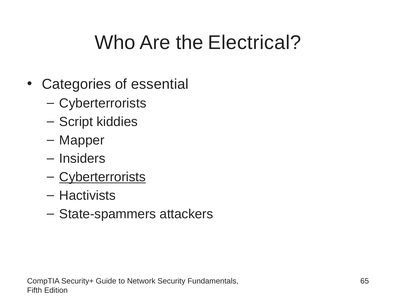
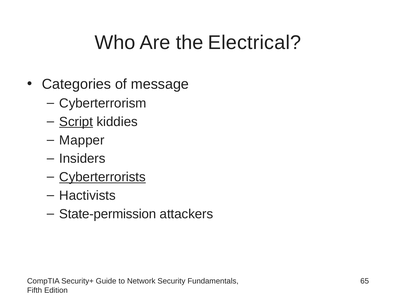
essential: essential -> message
Cyberterrorists at (103, 103): Cyberterrorists -> Cyberterrorism
Script underline: none -> present
State-spammers: State-spammers -> State-permission
